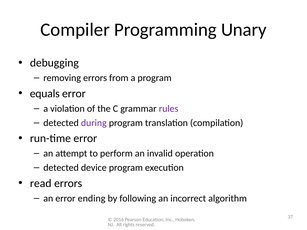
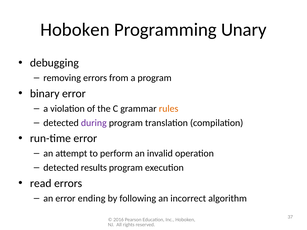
Compiler at (75, 30): Compiler -> Hoboken
equals: equals -> binary
rules colour: purple -> orange
device: device -> results
